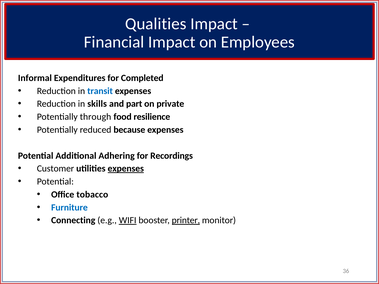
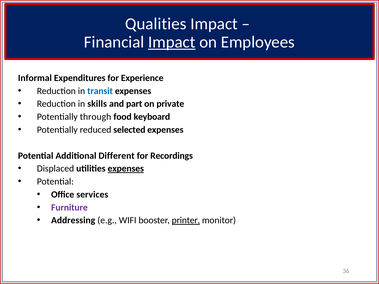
Impact at (172, 42) underline: none -> present
Completed: Completed -> Experience
resilience: resilience -> keyboard
because: because -> selected
Adhering: Adhering -> Different
Customer: Customer -> Displaced
tobacco: tobacco -> services
Furniture colour: blue -> purple
Connecting: Connecting -> Addressing
WIFI underline: present -> none
